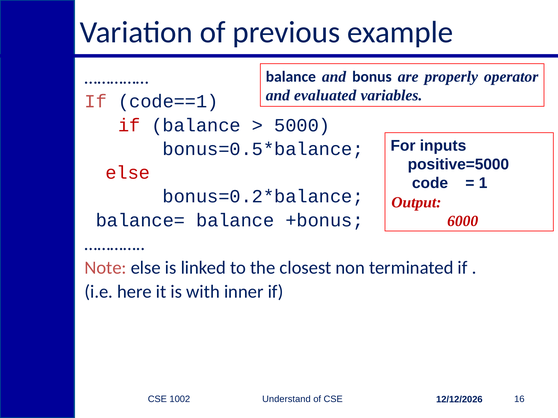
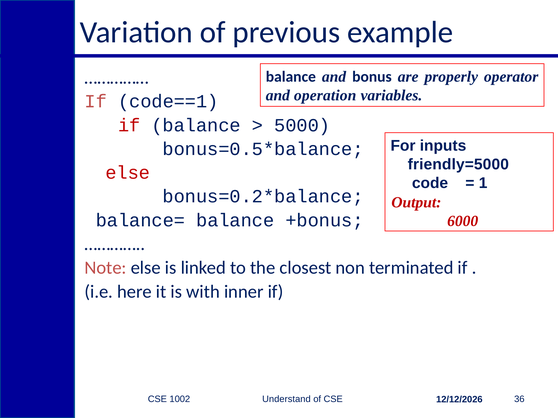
evaluated: evaluated -> operation
positive=5000: positive=5000 -> friendly=5000
16: 16 -> 36
